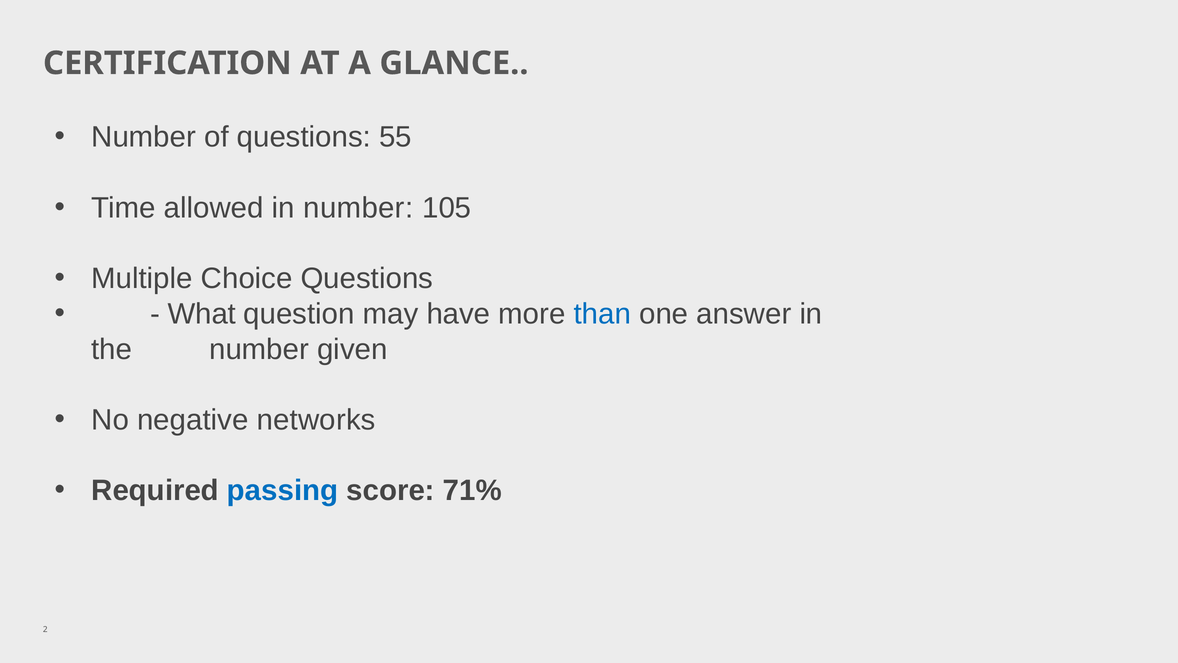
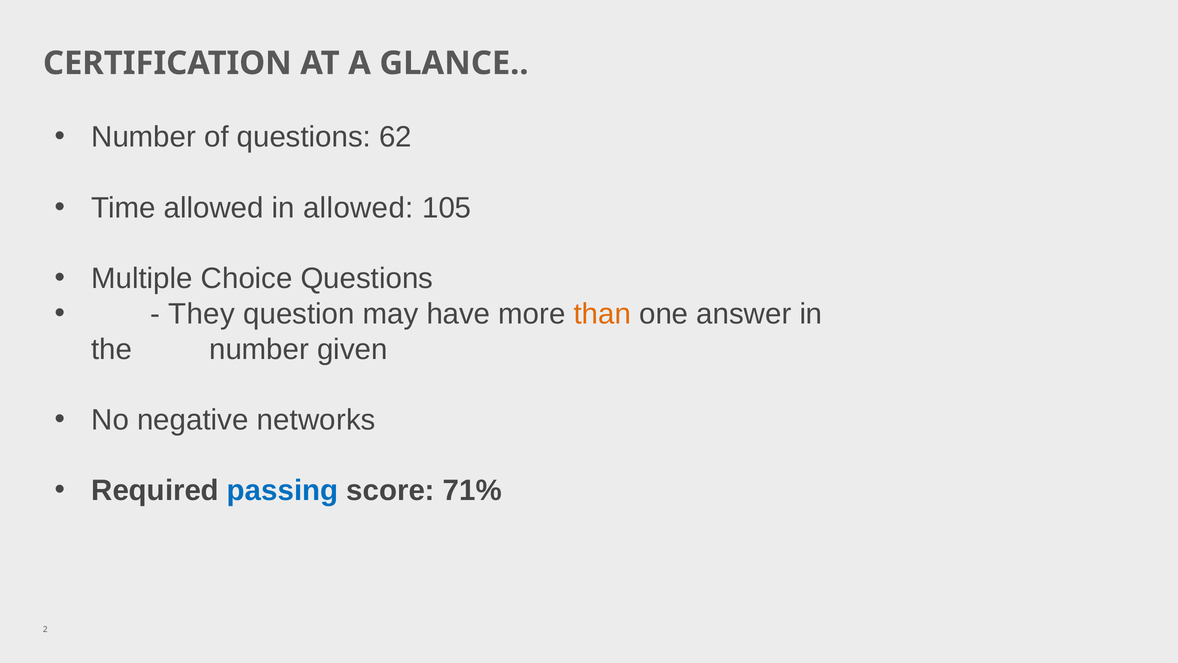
55: 55 -> 62
in number: number -> allowed
What: What -> They
than colour: blue -> orange
